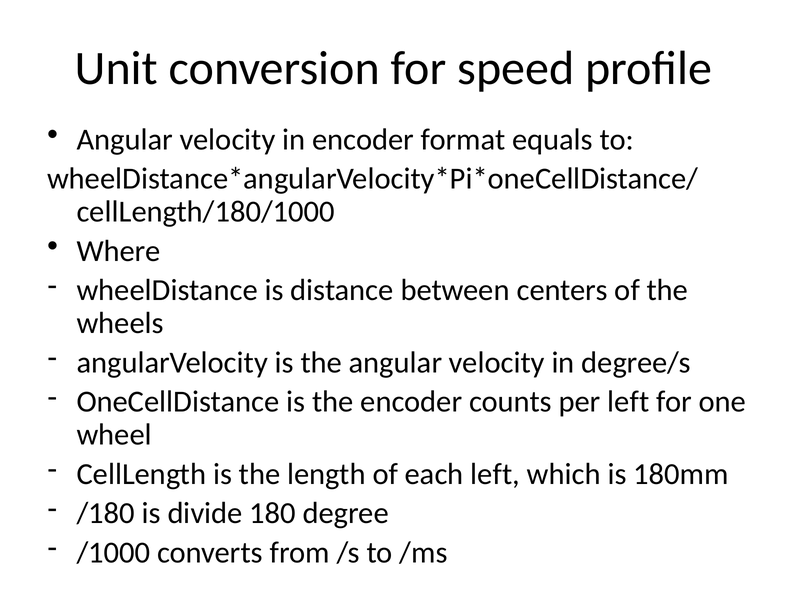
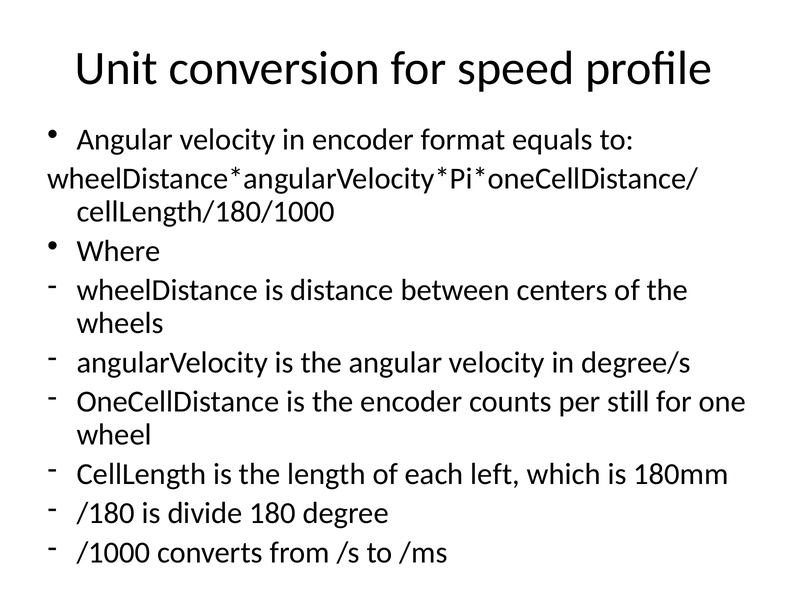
per left: left -> still
